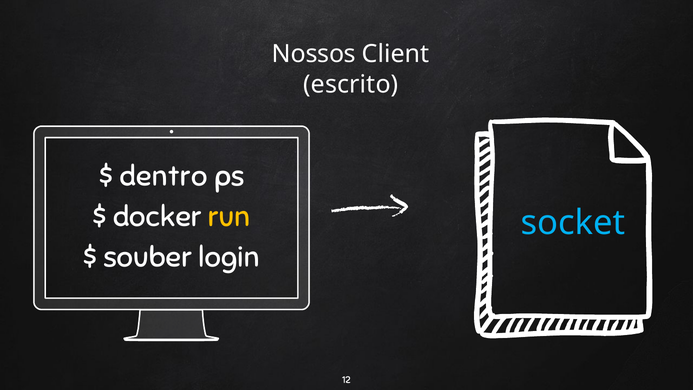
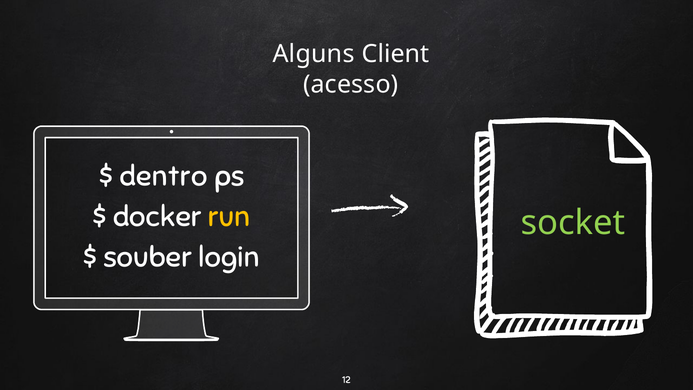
Nossos: Nossos -> Alguns
escrito: escrito -> acesso
socket colour: light blue -> light green
